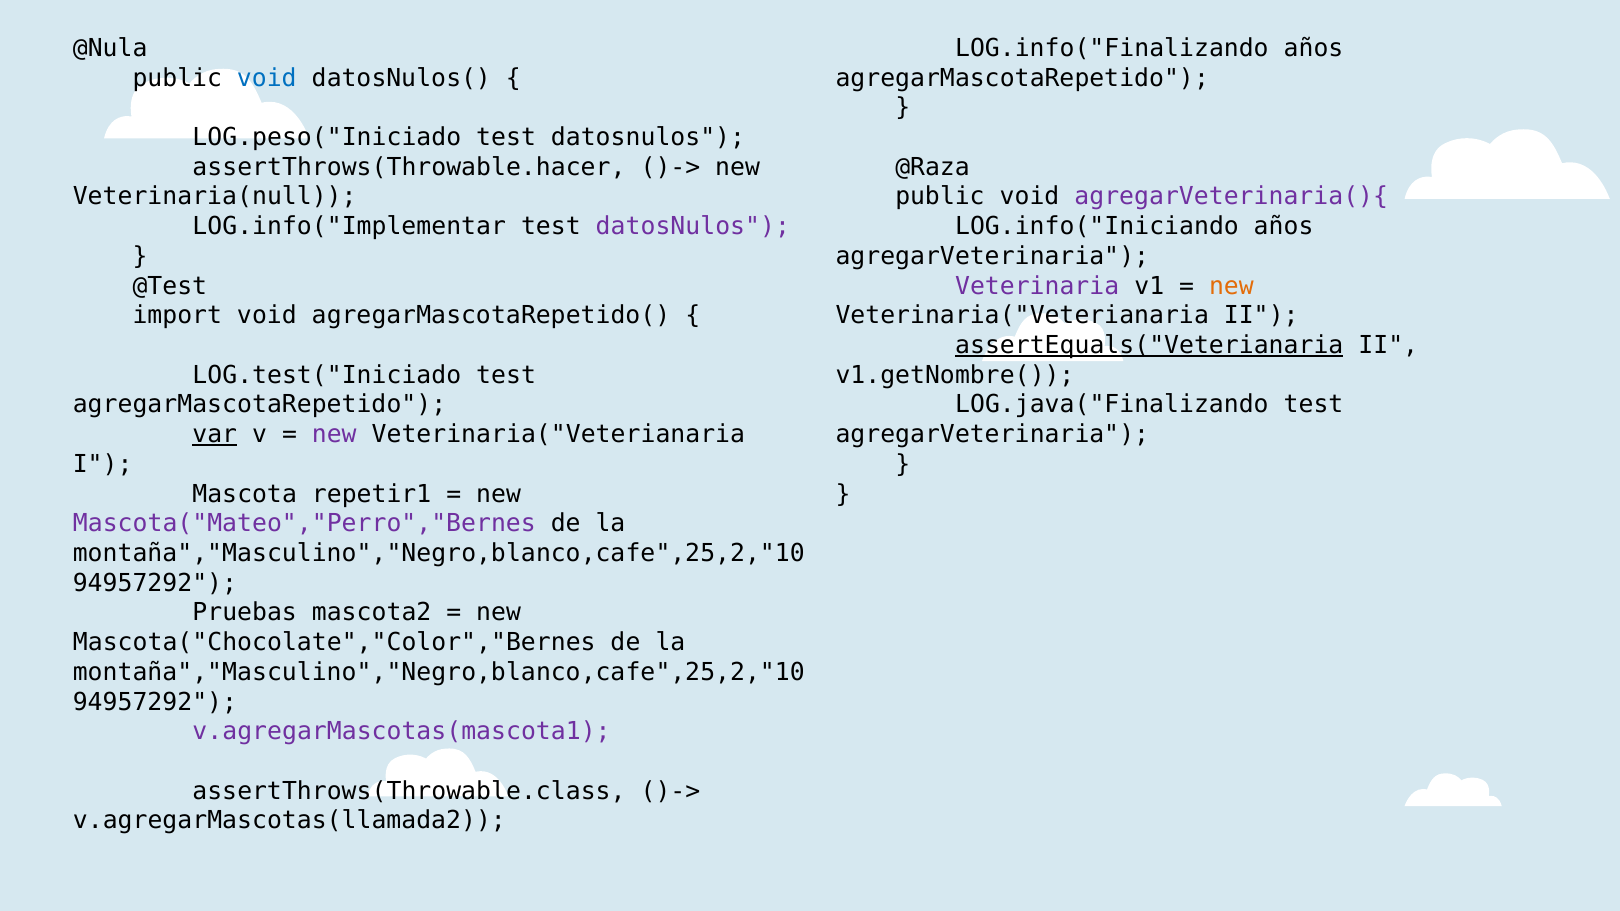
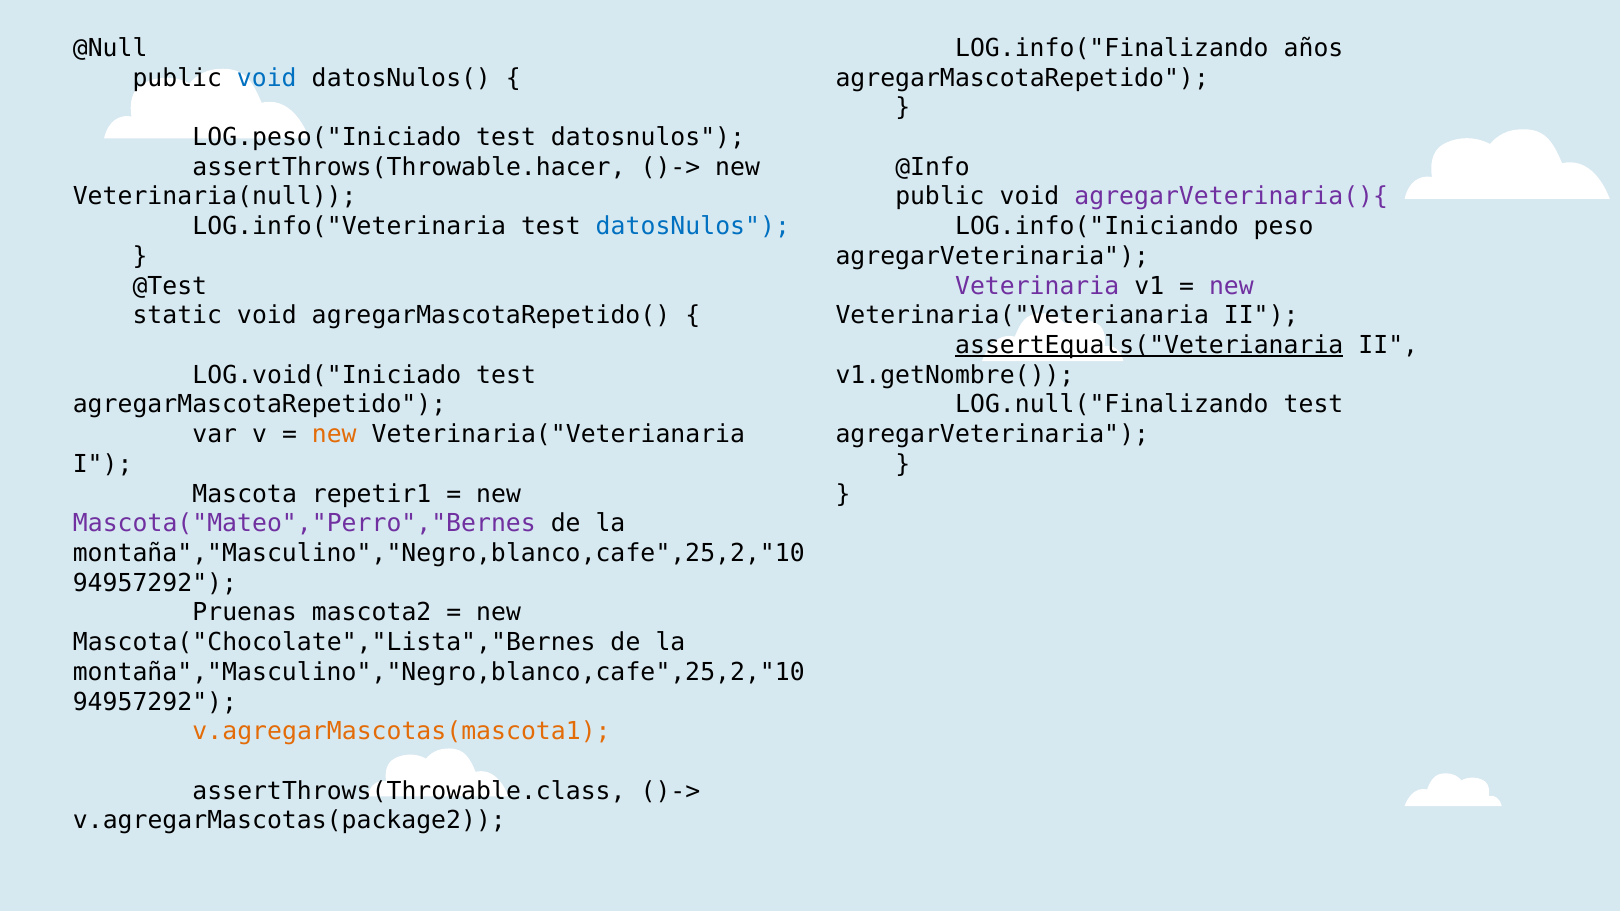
@Nula: @Nula -> @Null
@Raza: @Raza -> @Info
LOG.info("Implementar: LOG.info("Implementar -> LOG.info("Veterinaria
datosNulos at (693, 227) colour: purple -> blue
LOG.info("Iniciando años: años -> peso
new at (1231, 286) colour: orange -> purple
import: import -> static
LOG.test("Iniciado: LOG.test("Iniciado -> LOG.void("Iniciado
LOG.java("Finalizando: LOG.java("Finalizando -> LOG.null("Finalizando
var underline: present -> none
new at (334, 435) colour: purple -> orange
Pruebas: Pruebas -> Pruenas
Mascota("Chocolate","Color","Bernes: Mascota("Chocolate","Color","Bernes -> Mascota("Chocolate","Lista","Bernes
v.agregarMascotas(mascota1 colour: purple -> orange
v.agregarMascotas(llamada2: v.agregarMascotas(llamada2 -> v.agregarMascotas(package2
